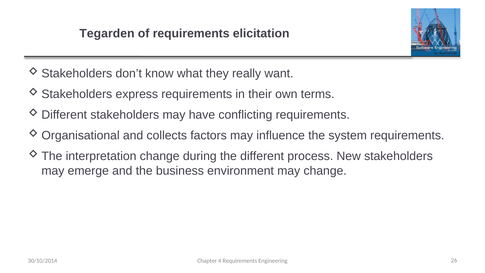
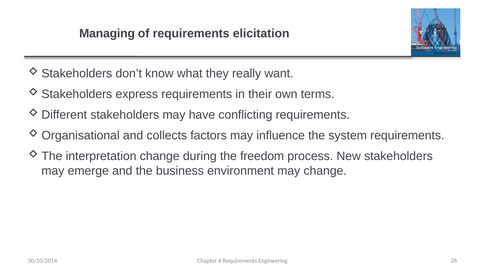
Tegarden: Tegarden -> Managing
different: different -> freedom
